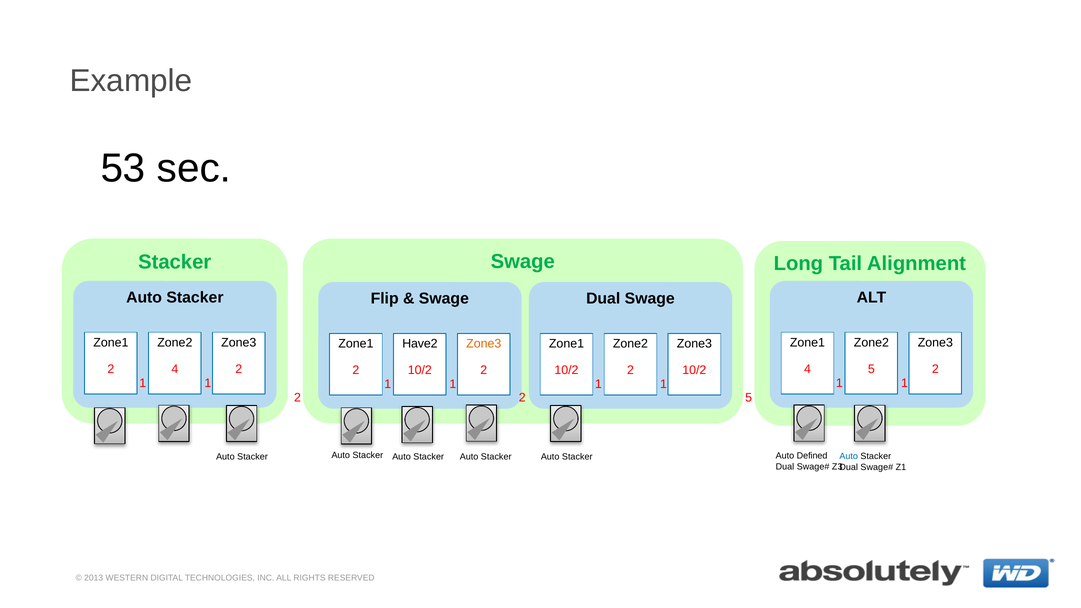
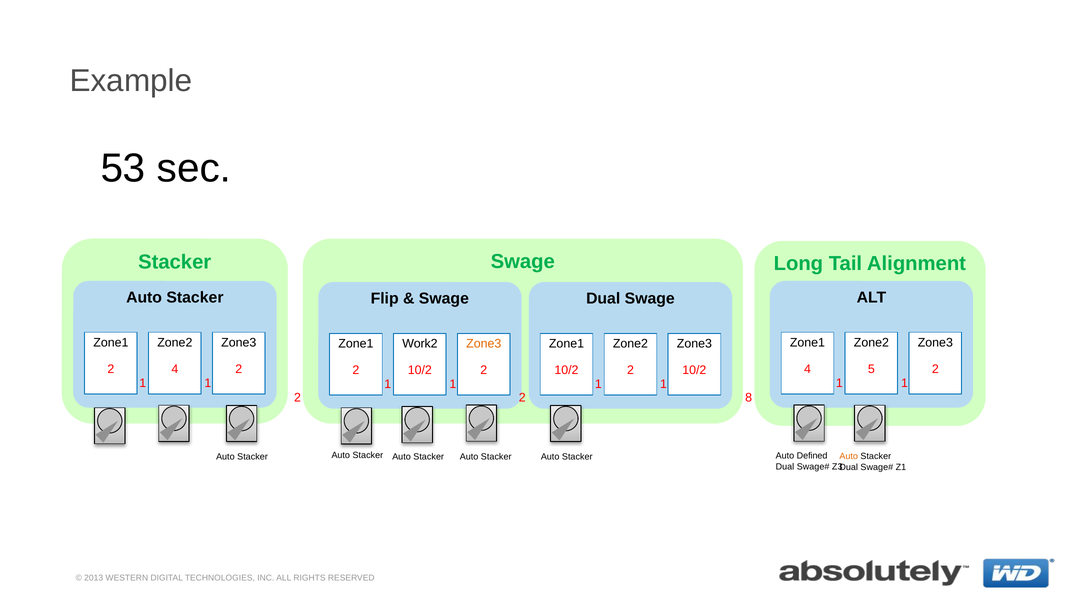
Have2: Have2 -> Work2
2 5: 5 -> 8
Auto at (849, 456) colour: blue -> orange
